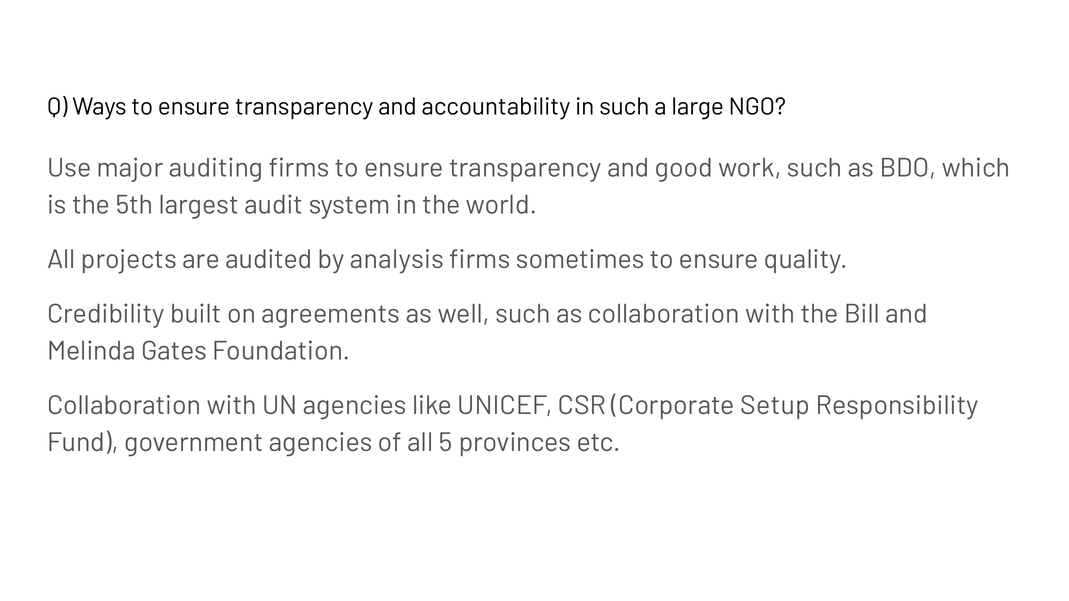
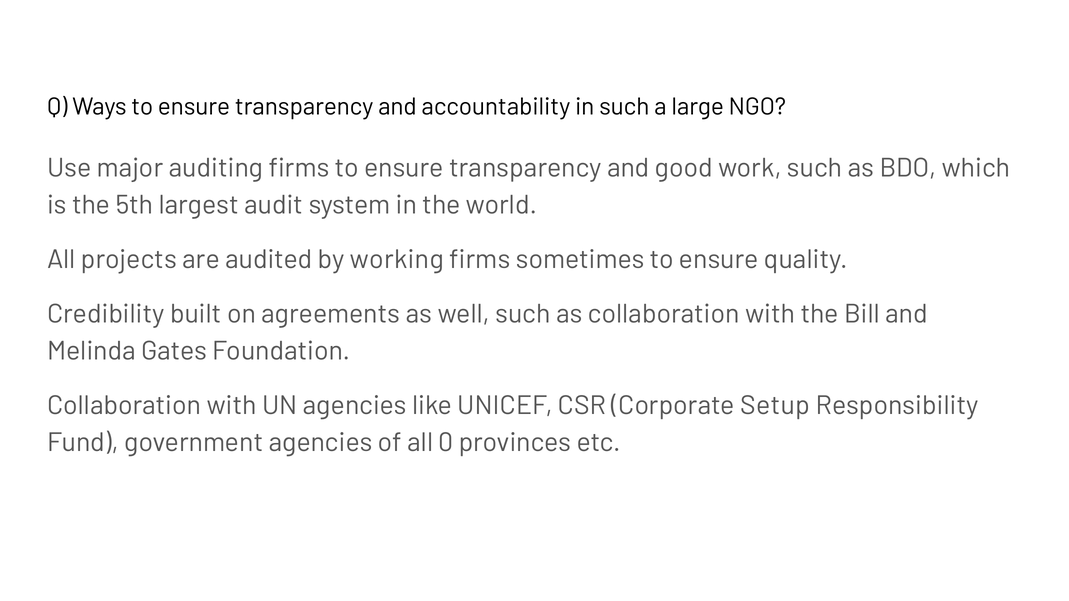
analysis: analysis -> working
5: 5 -> 0
